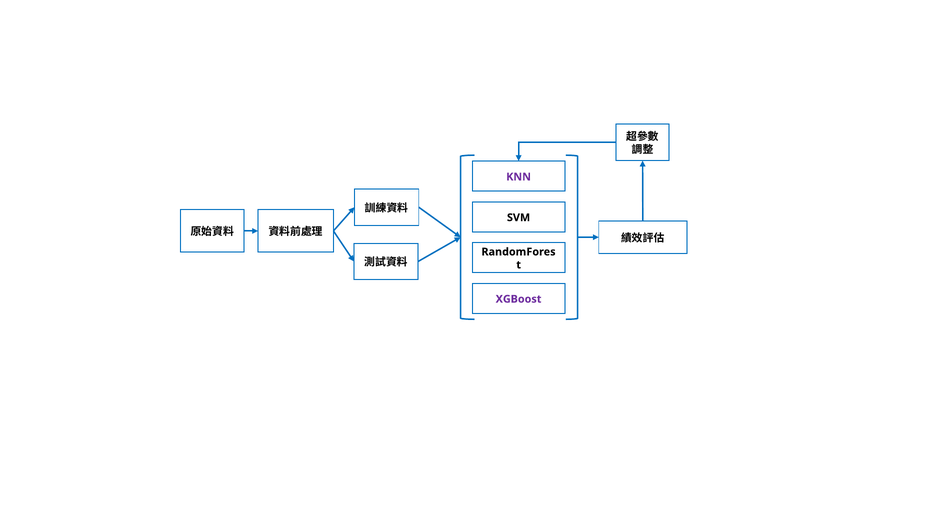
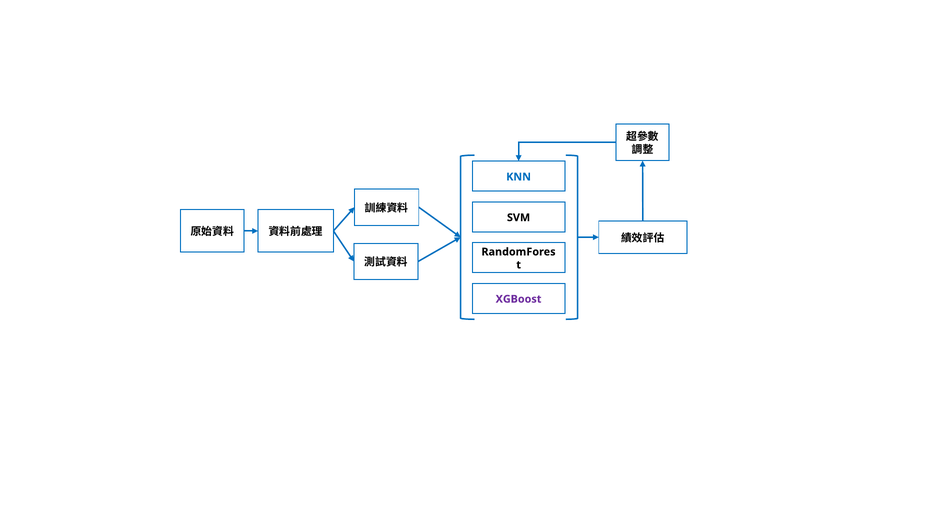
KNN colour: purple -> blue
